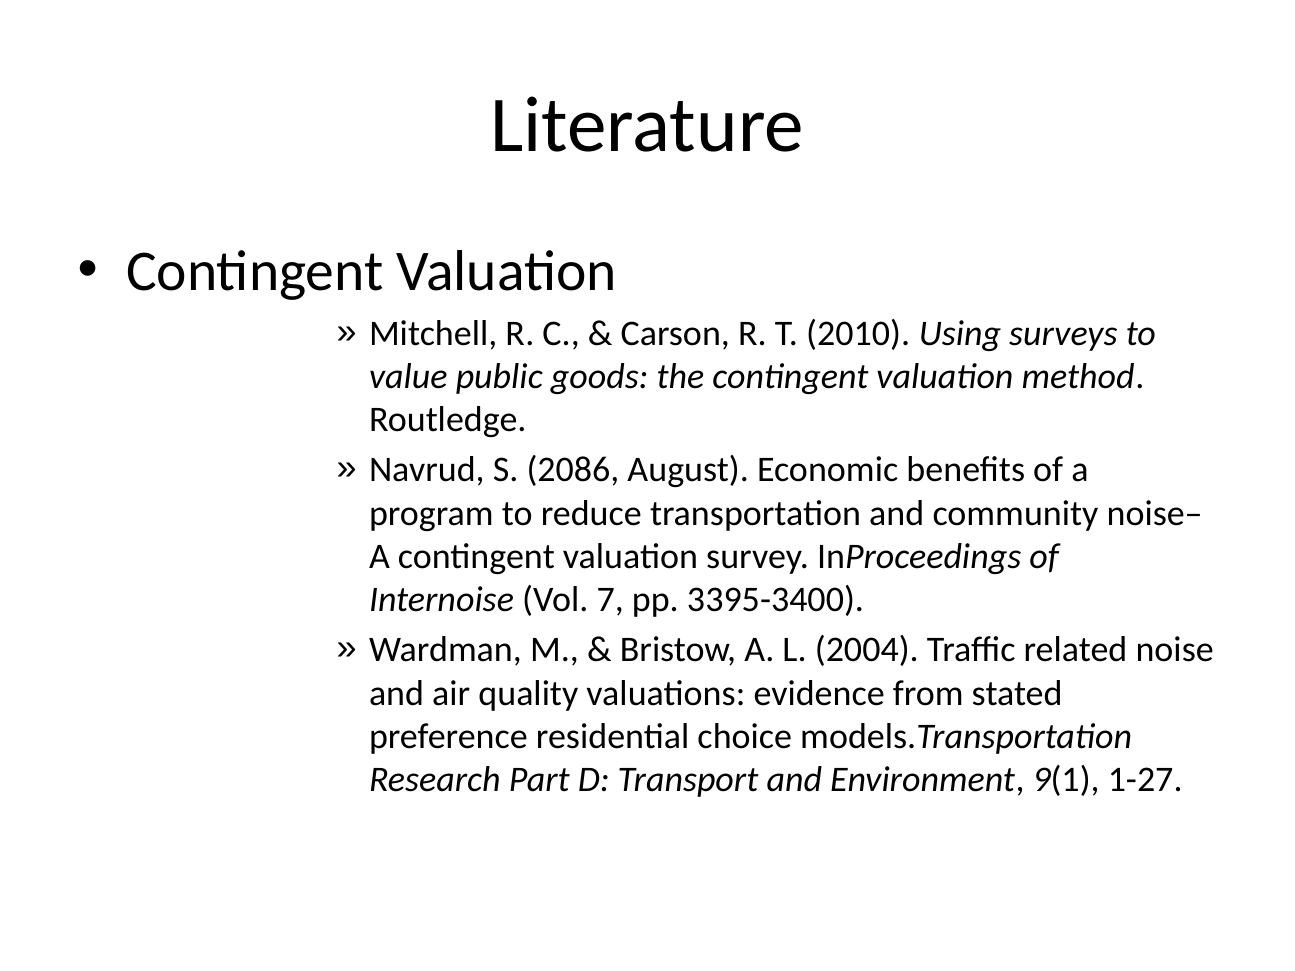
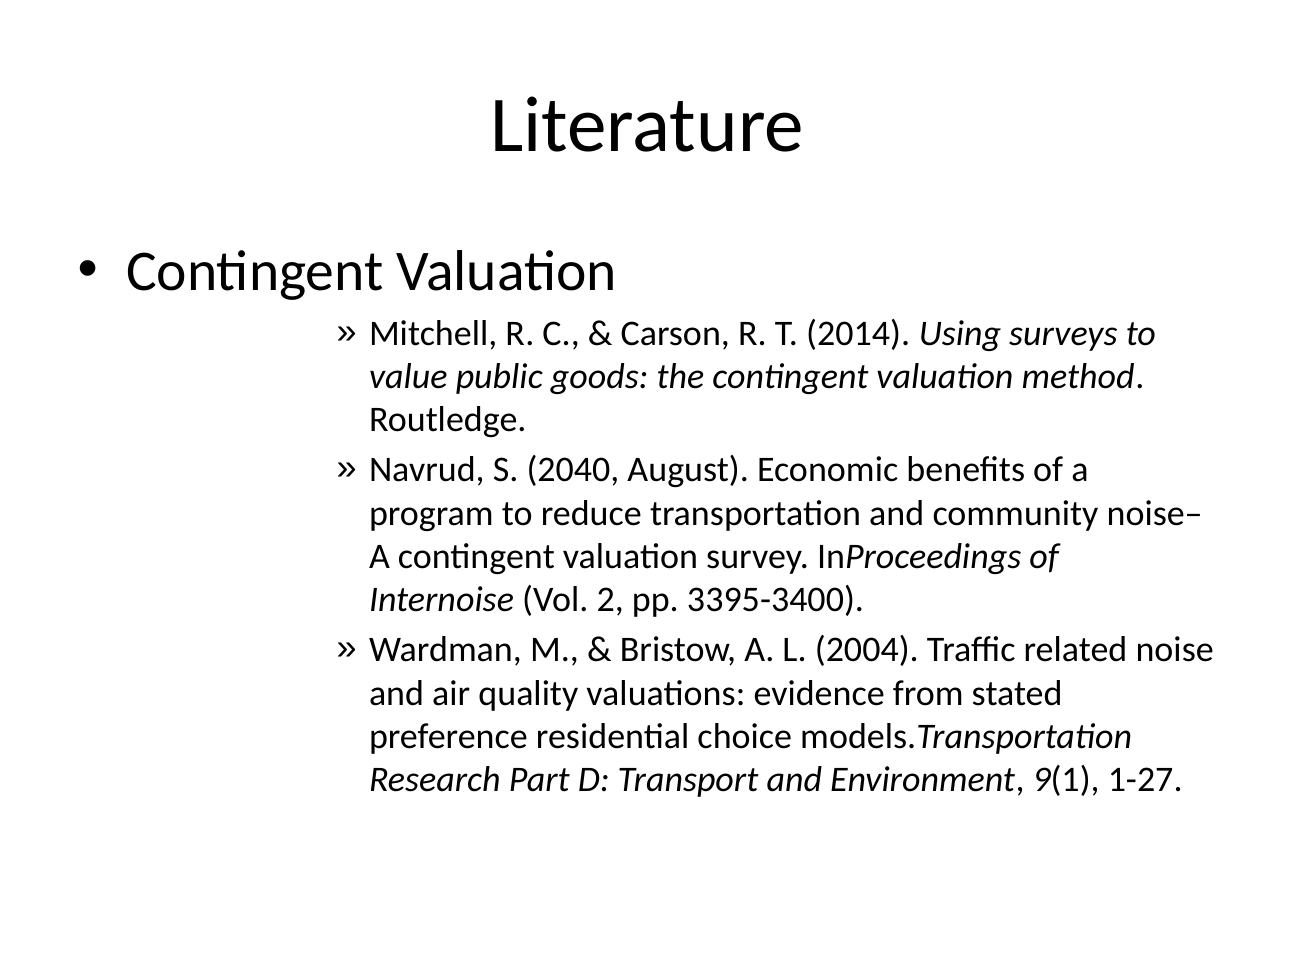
2010: 2010 -> 2014
2086: 2086 -> 2040
7: 7 -> 2
